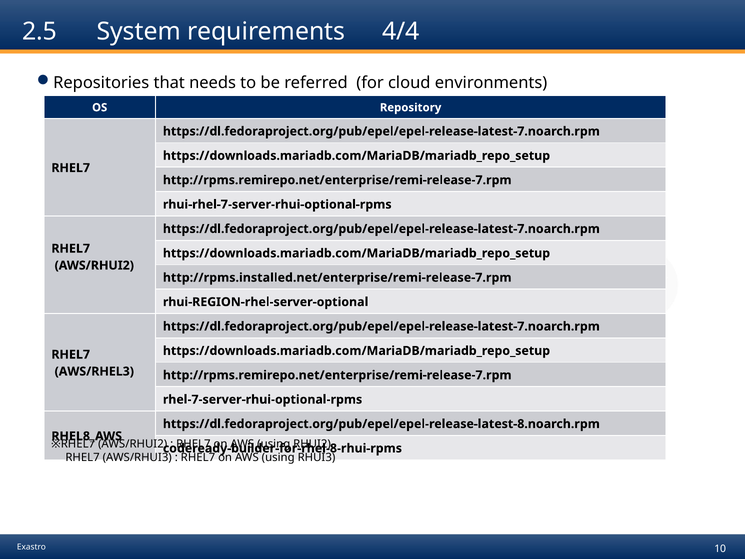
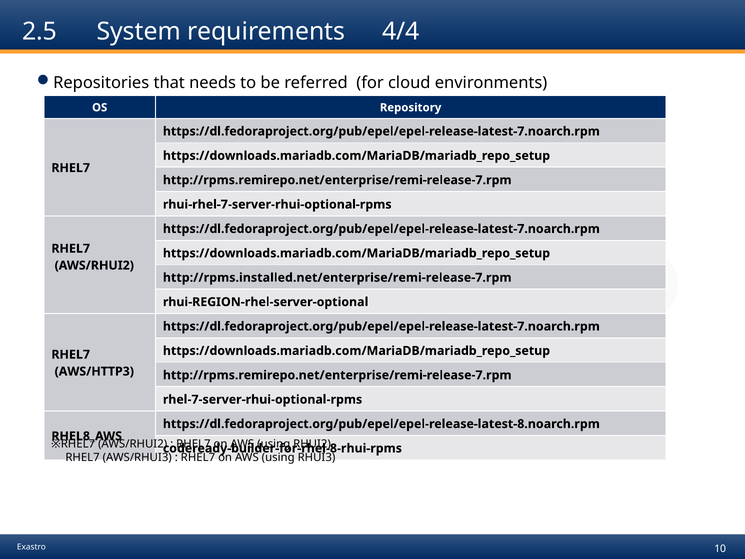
AWS/RHEL3: AWS/RHEL3 -> AWS/HTTP3
